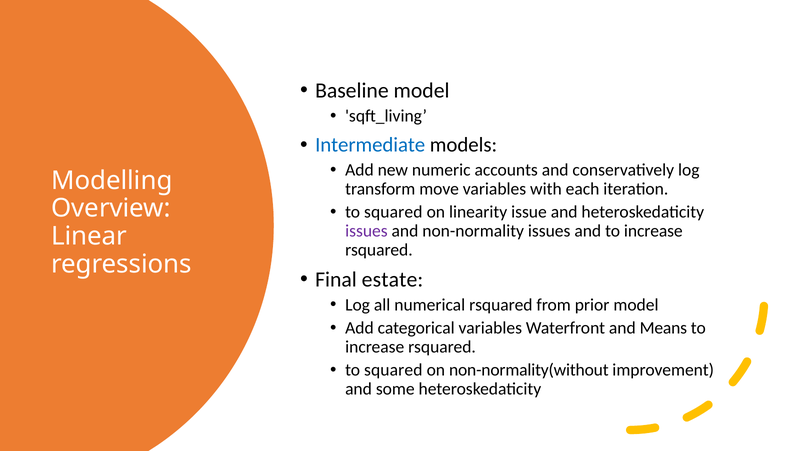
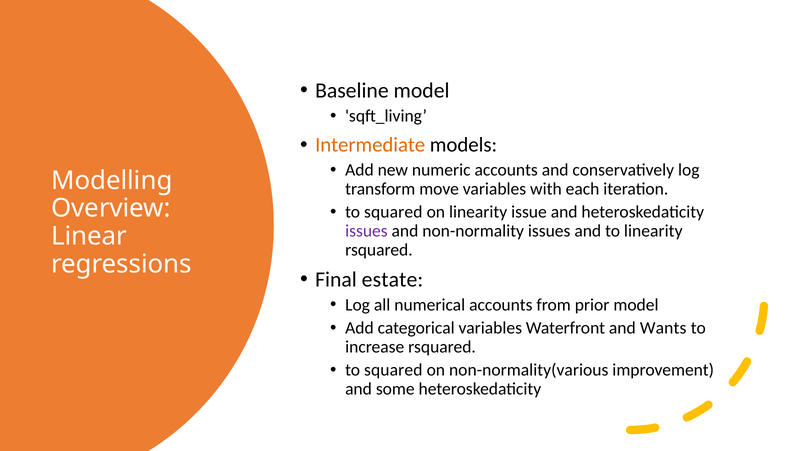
Intermediate colour: blue -> orange
and to increase: increase -> linearity
numerical rsquared: rsquared -> accounts
Means: Means -> Wants
non-normality(without: non-normality(without -> non-normality(various
